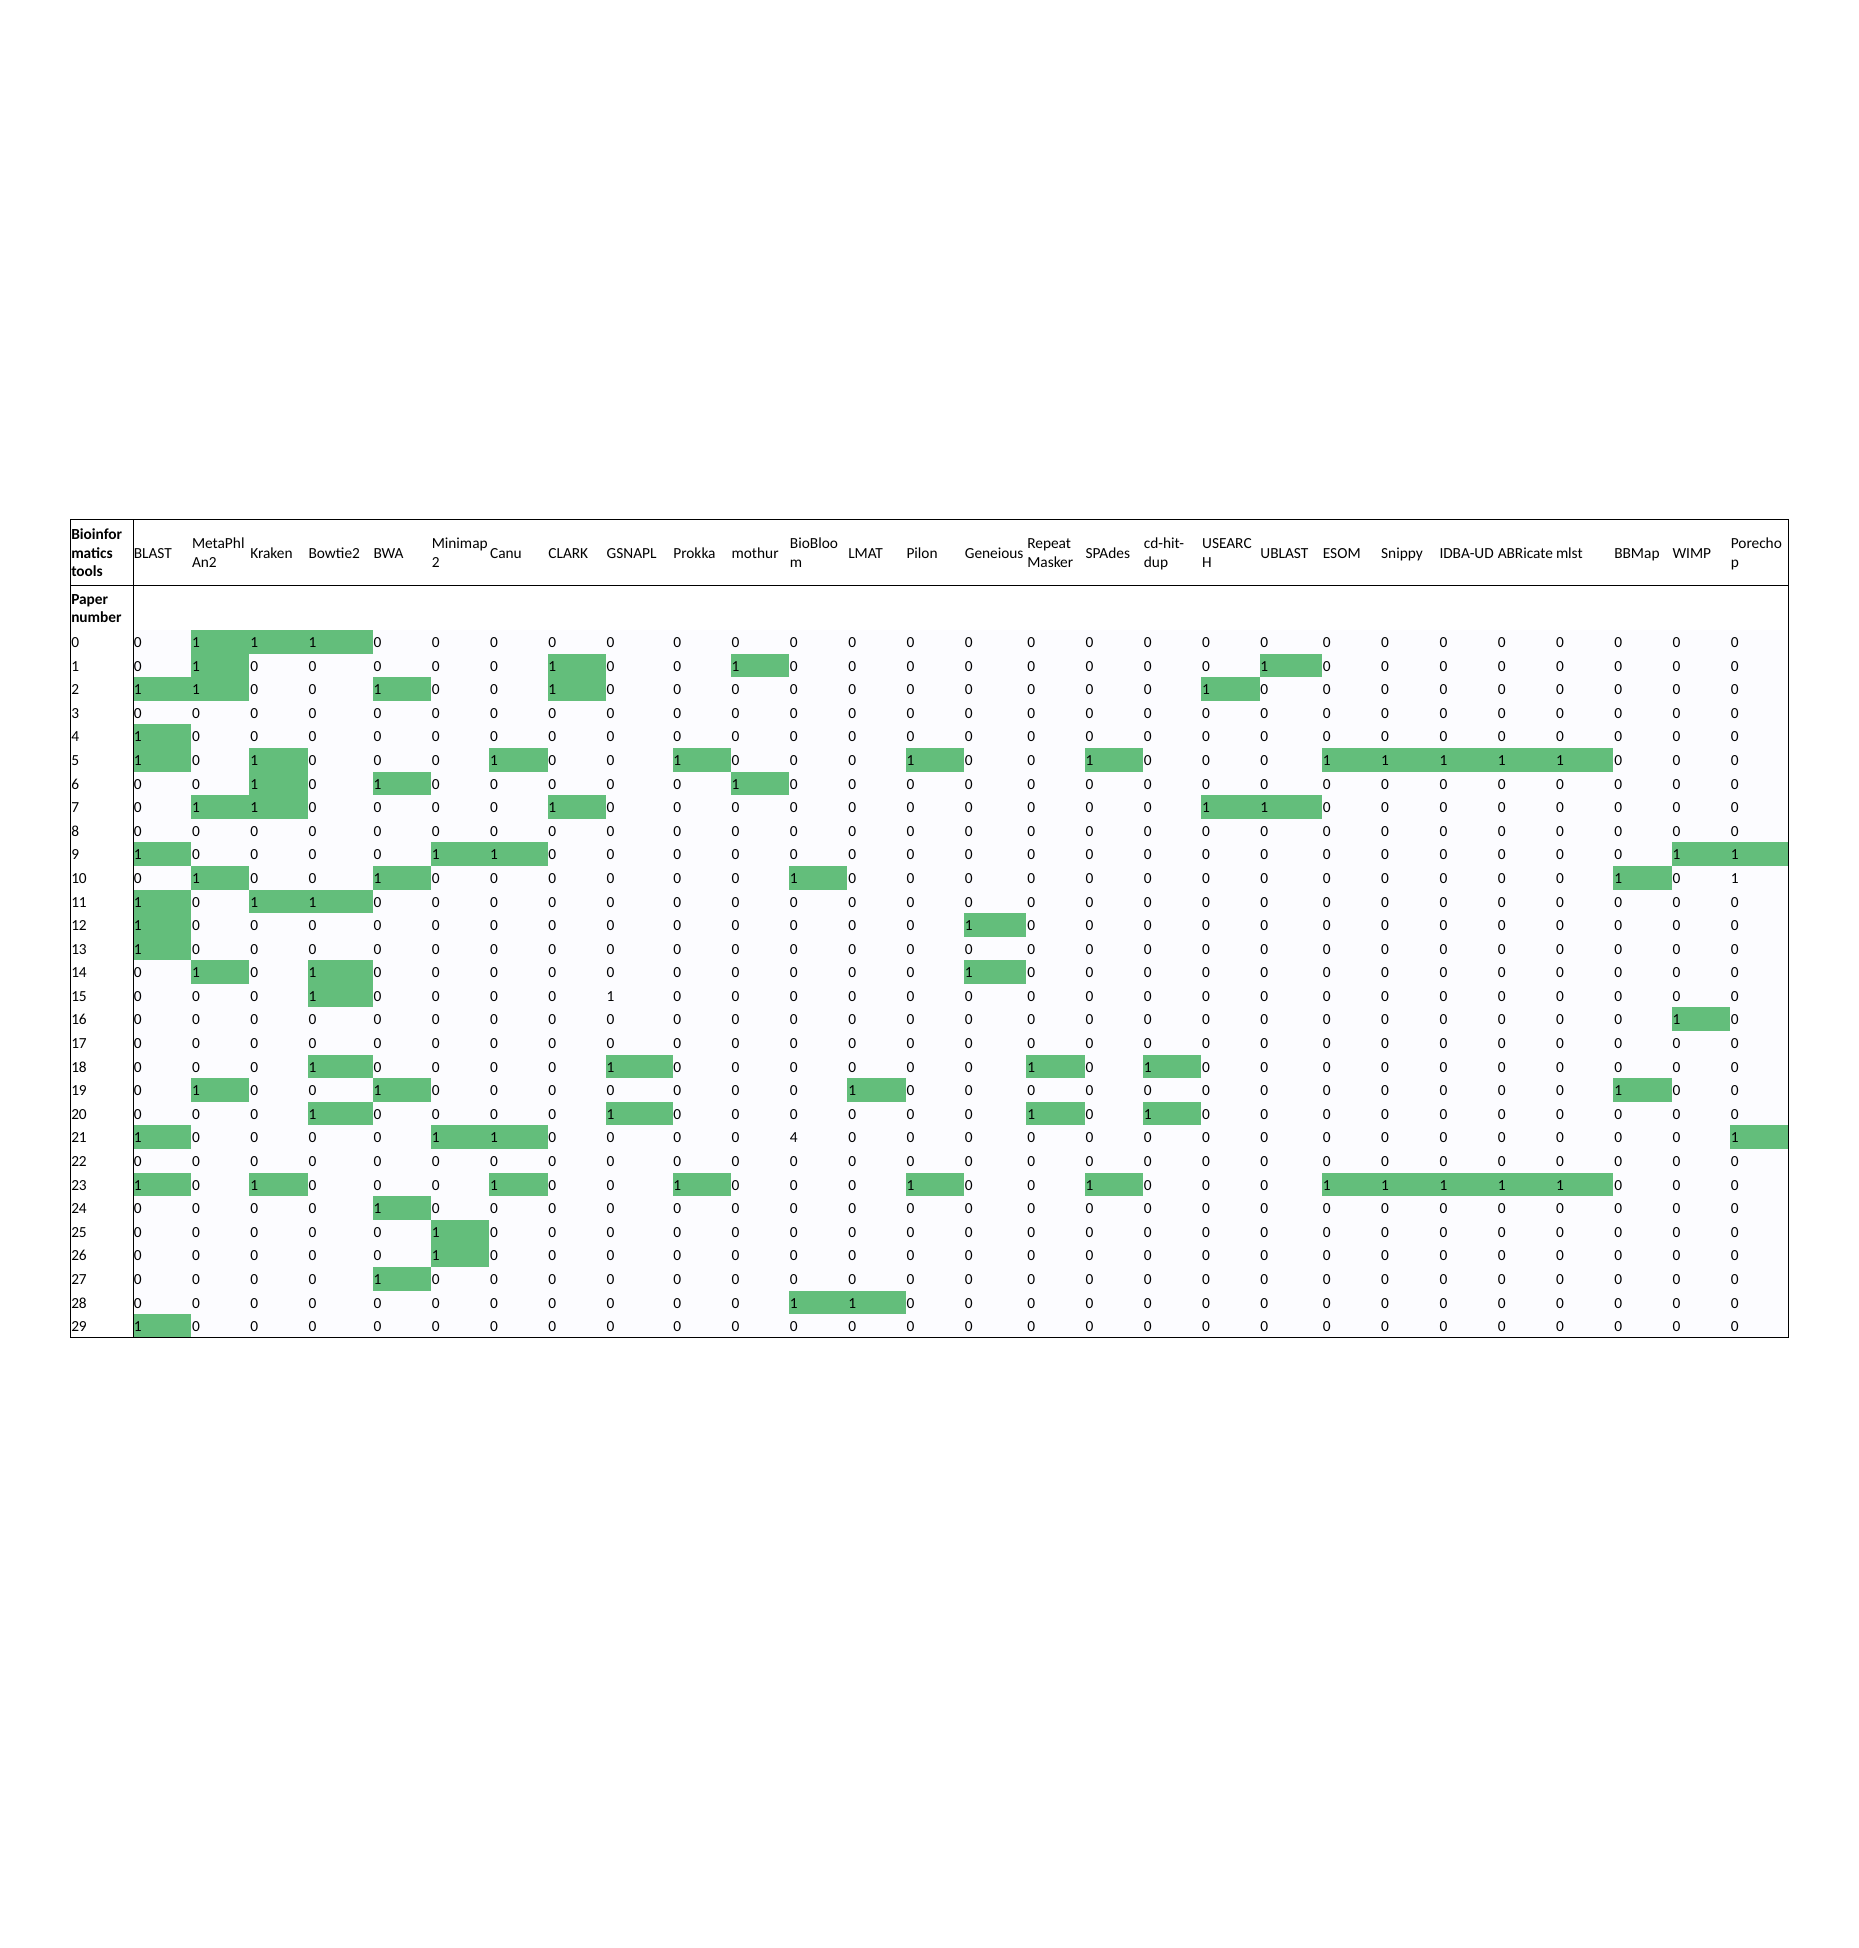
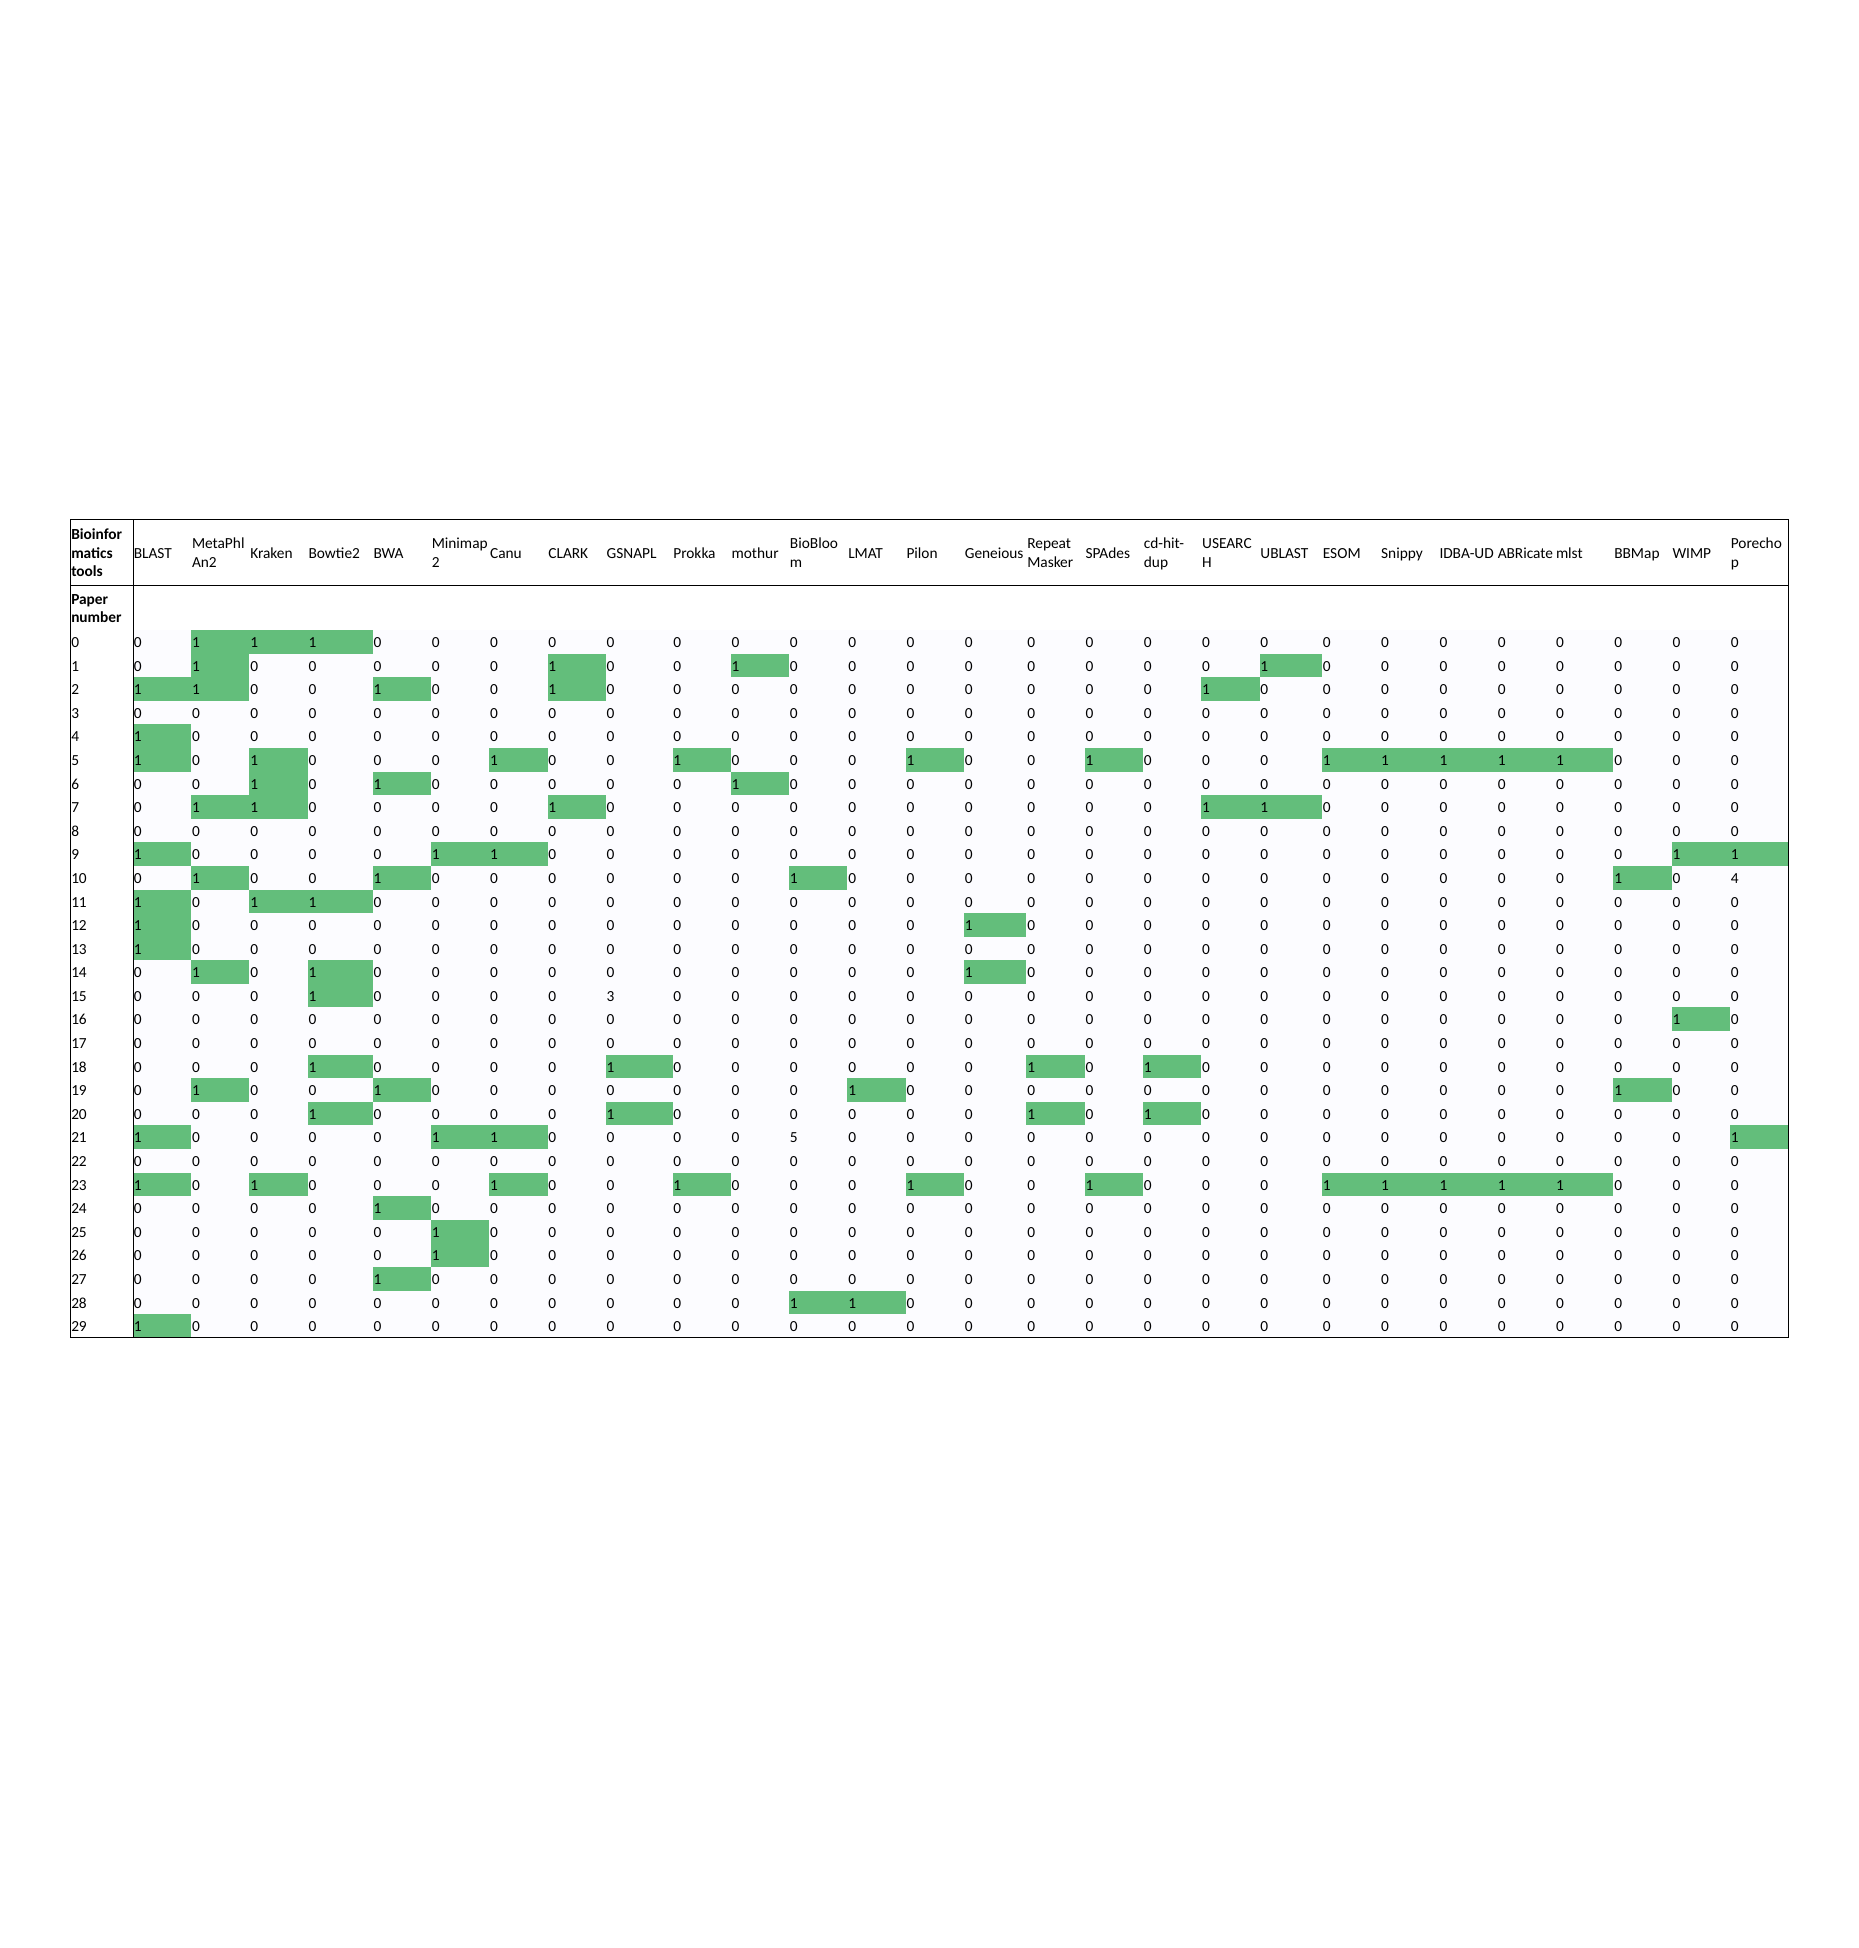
1 at (1735, 879): 1 -> 4
1 at (611, 997): 1 -> 3
4 at (794, 1138): 4 -> 5
